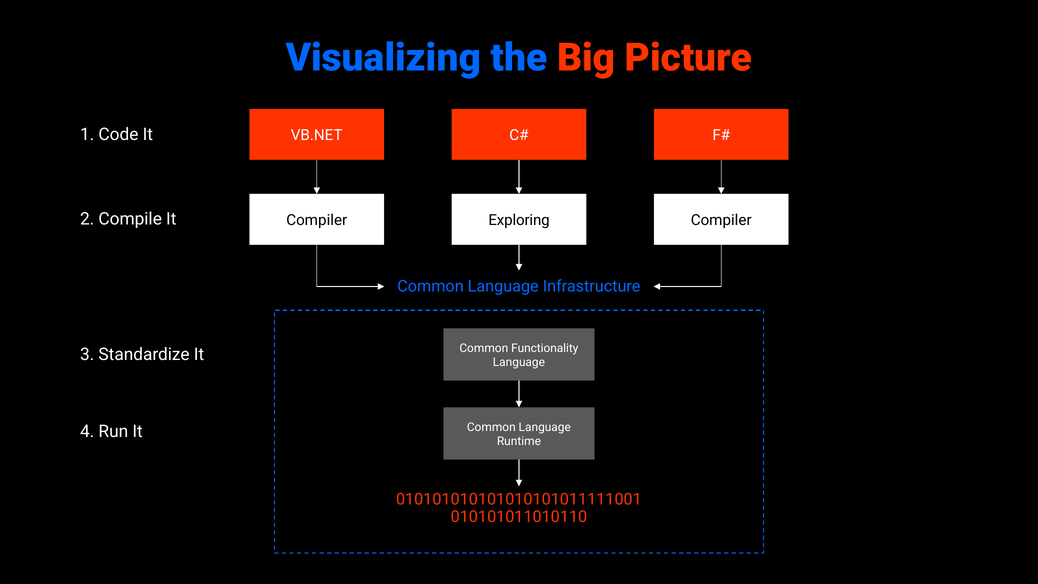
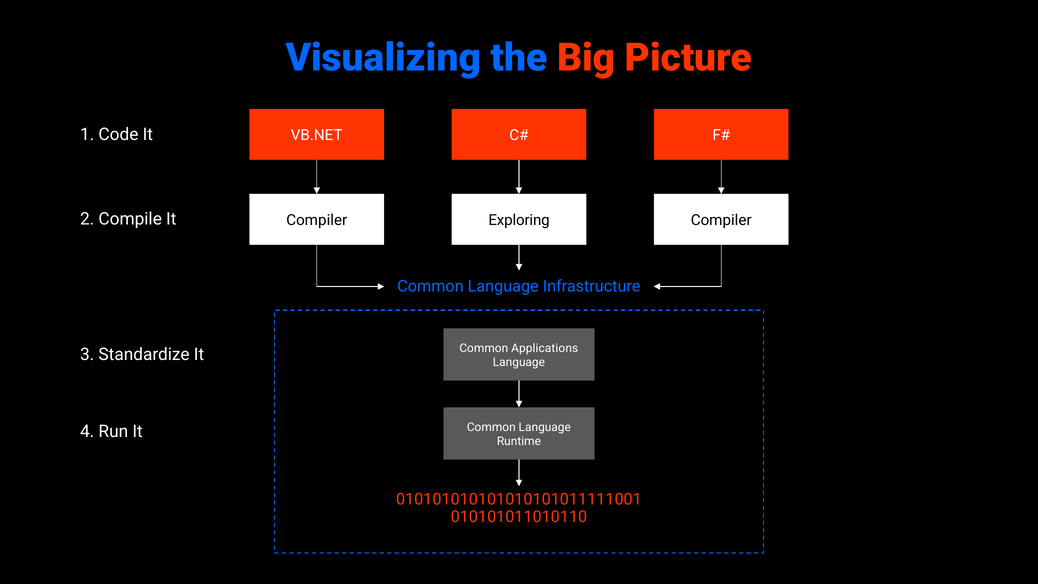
Functionality: Functionality -> Applications
